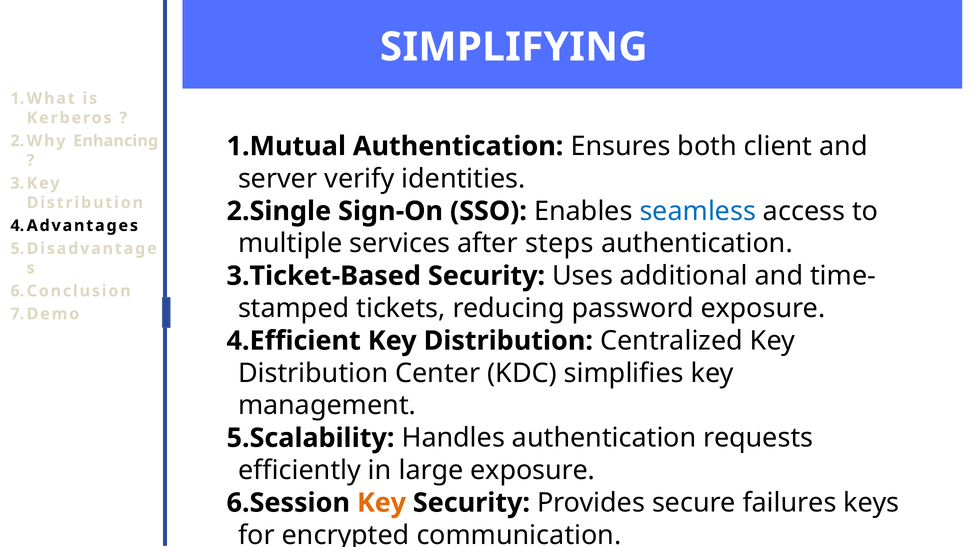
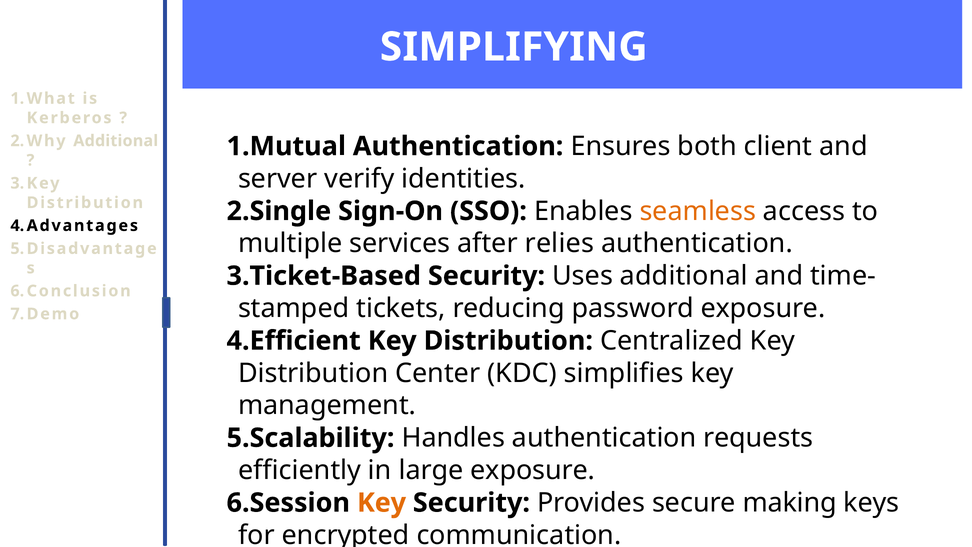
Enhancing at (116, 141): Enhancing -> Additional
seamless colour: blue -> orange
steps: steps -> relies
failures: failures -> making
